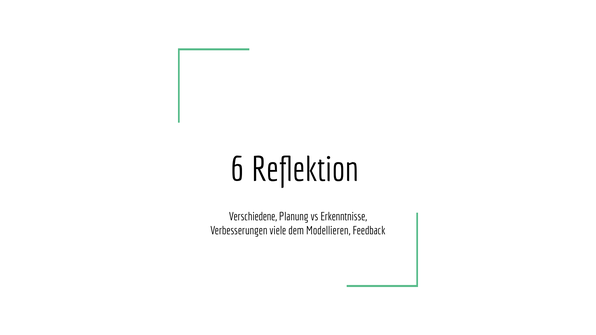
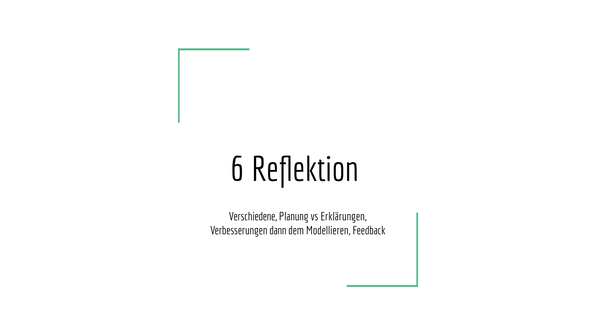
Erkenntnisse: Erkenntnisse -> Erklärungen
viele: viele -> dann
